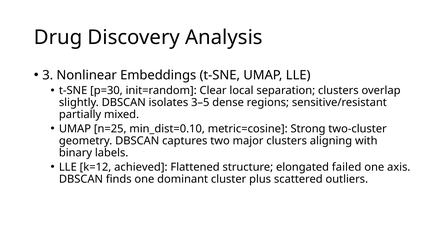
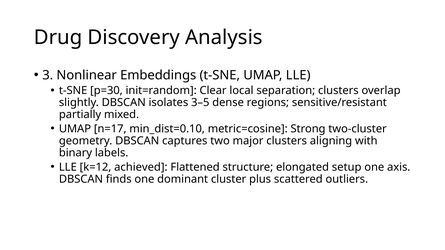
n=25: n=25 -> n=17
failed: failed -> setup
